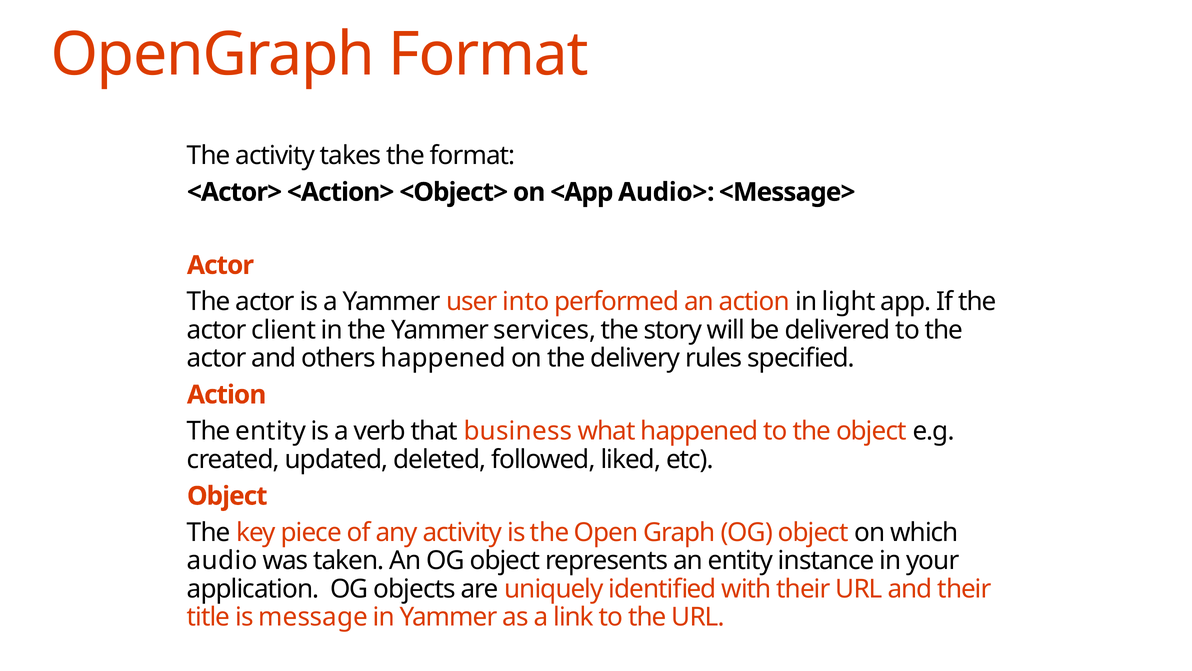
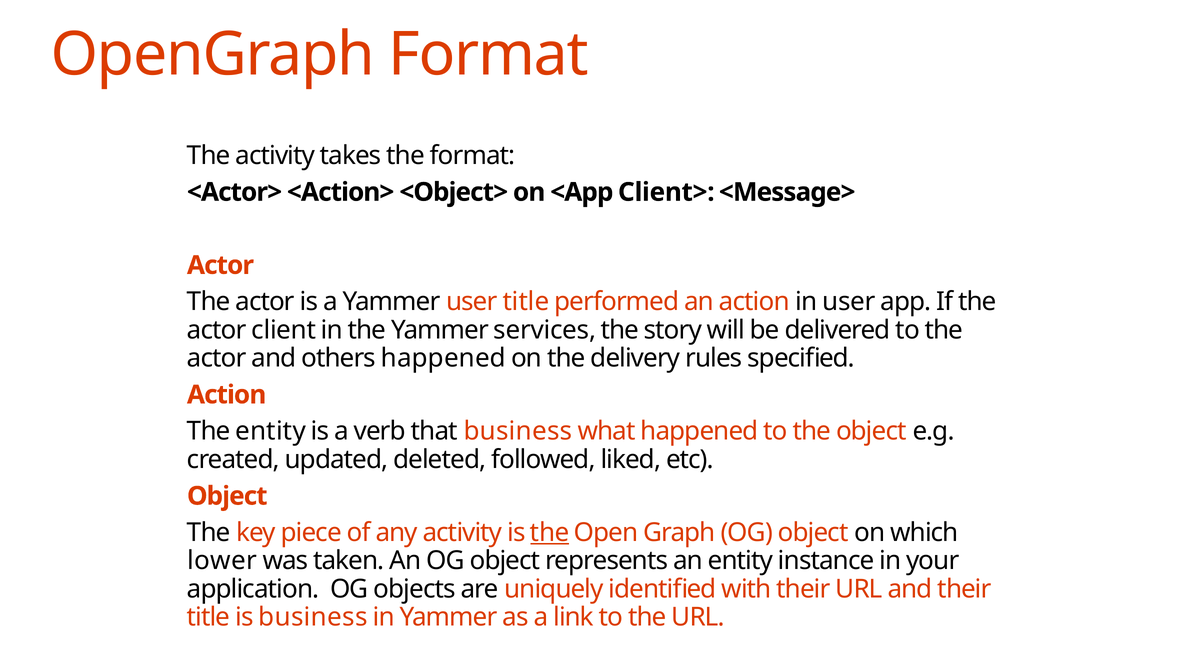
Audio>: Audio> -> Client>
user into: into -> title
in light: light -> user
the at (550, 532) underline: none -> present
audio: audio -> lower
is message: message -> business
